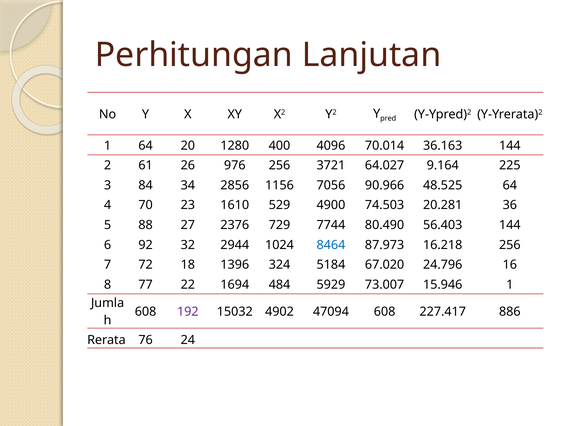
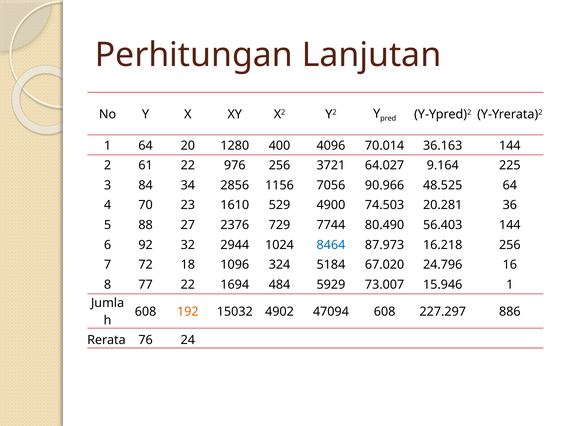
61 26: 26 -> 22
1396: 1396 -> 1096
192 colour: purple -> orange
227.417: 227.417 -> 227.297
